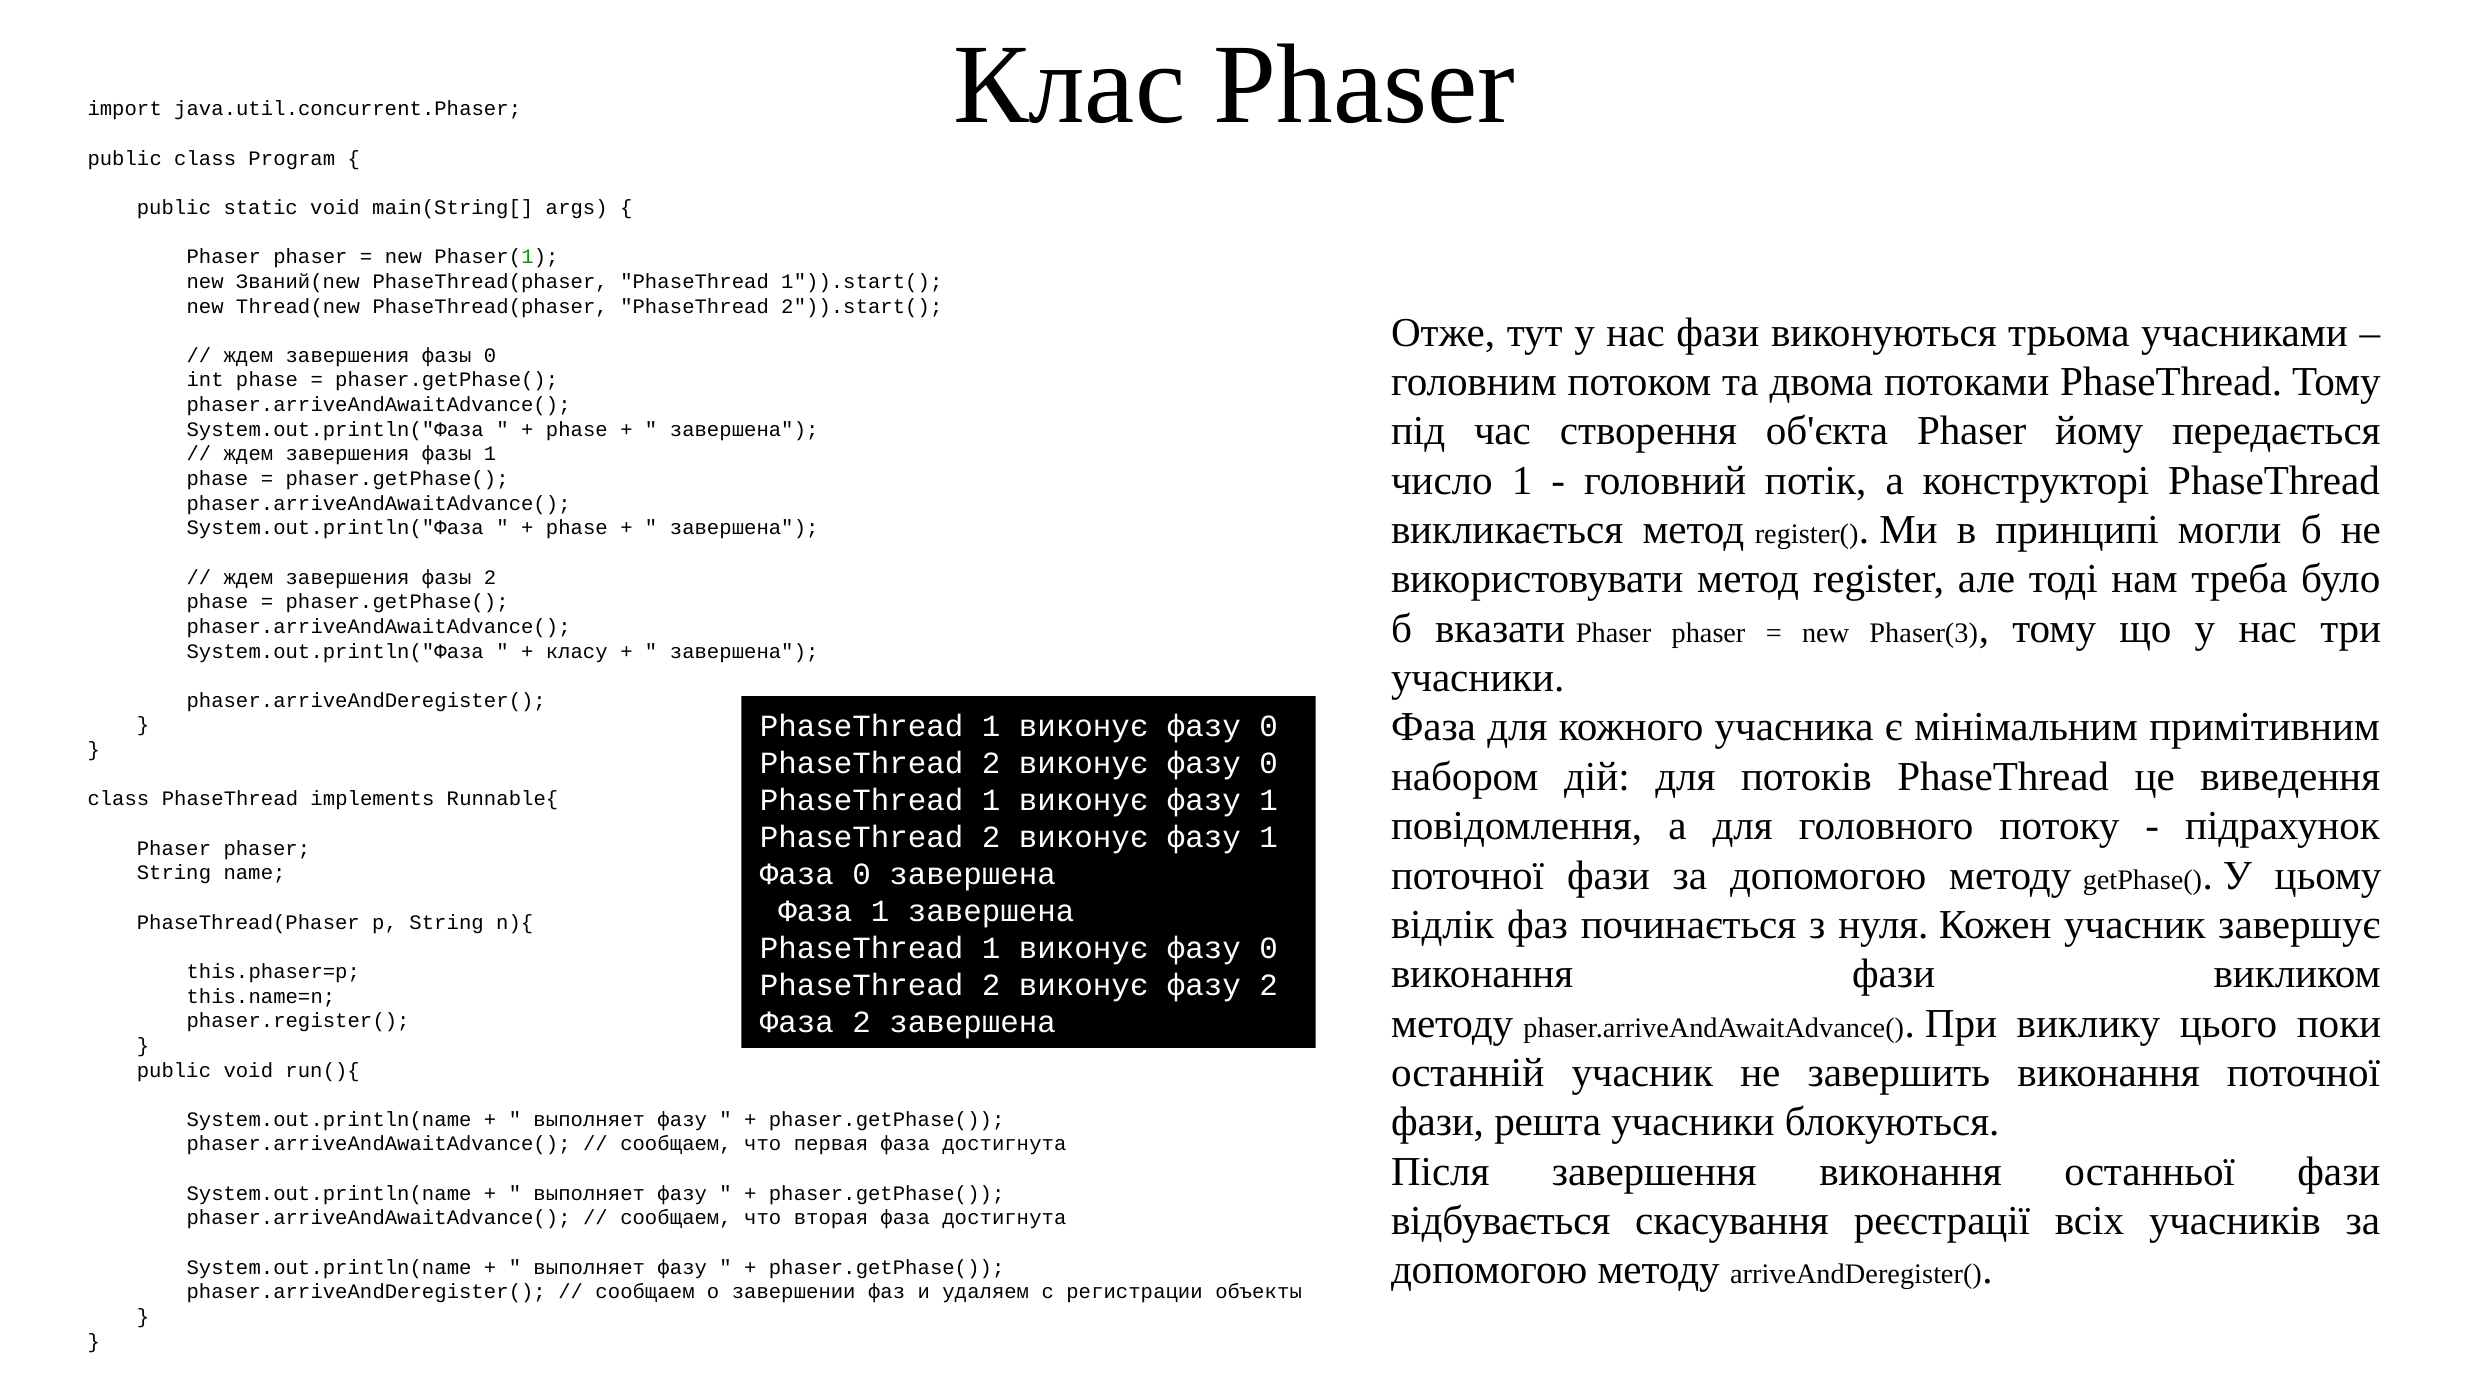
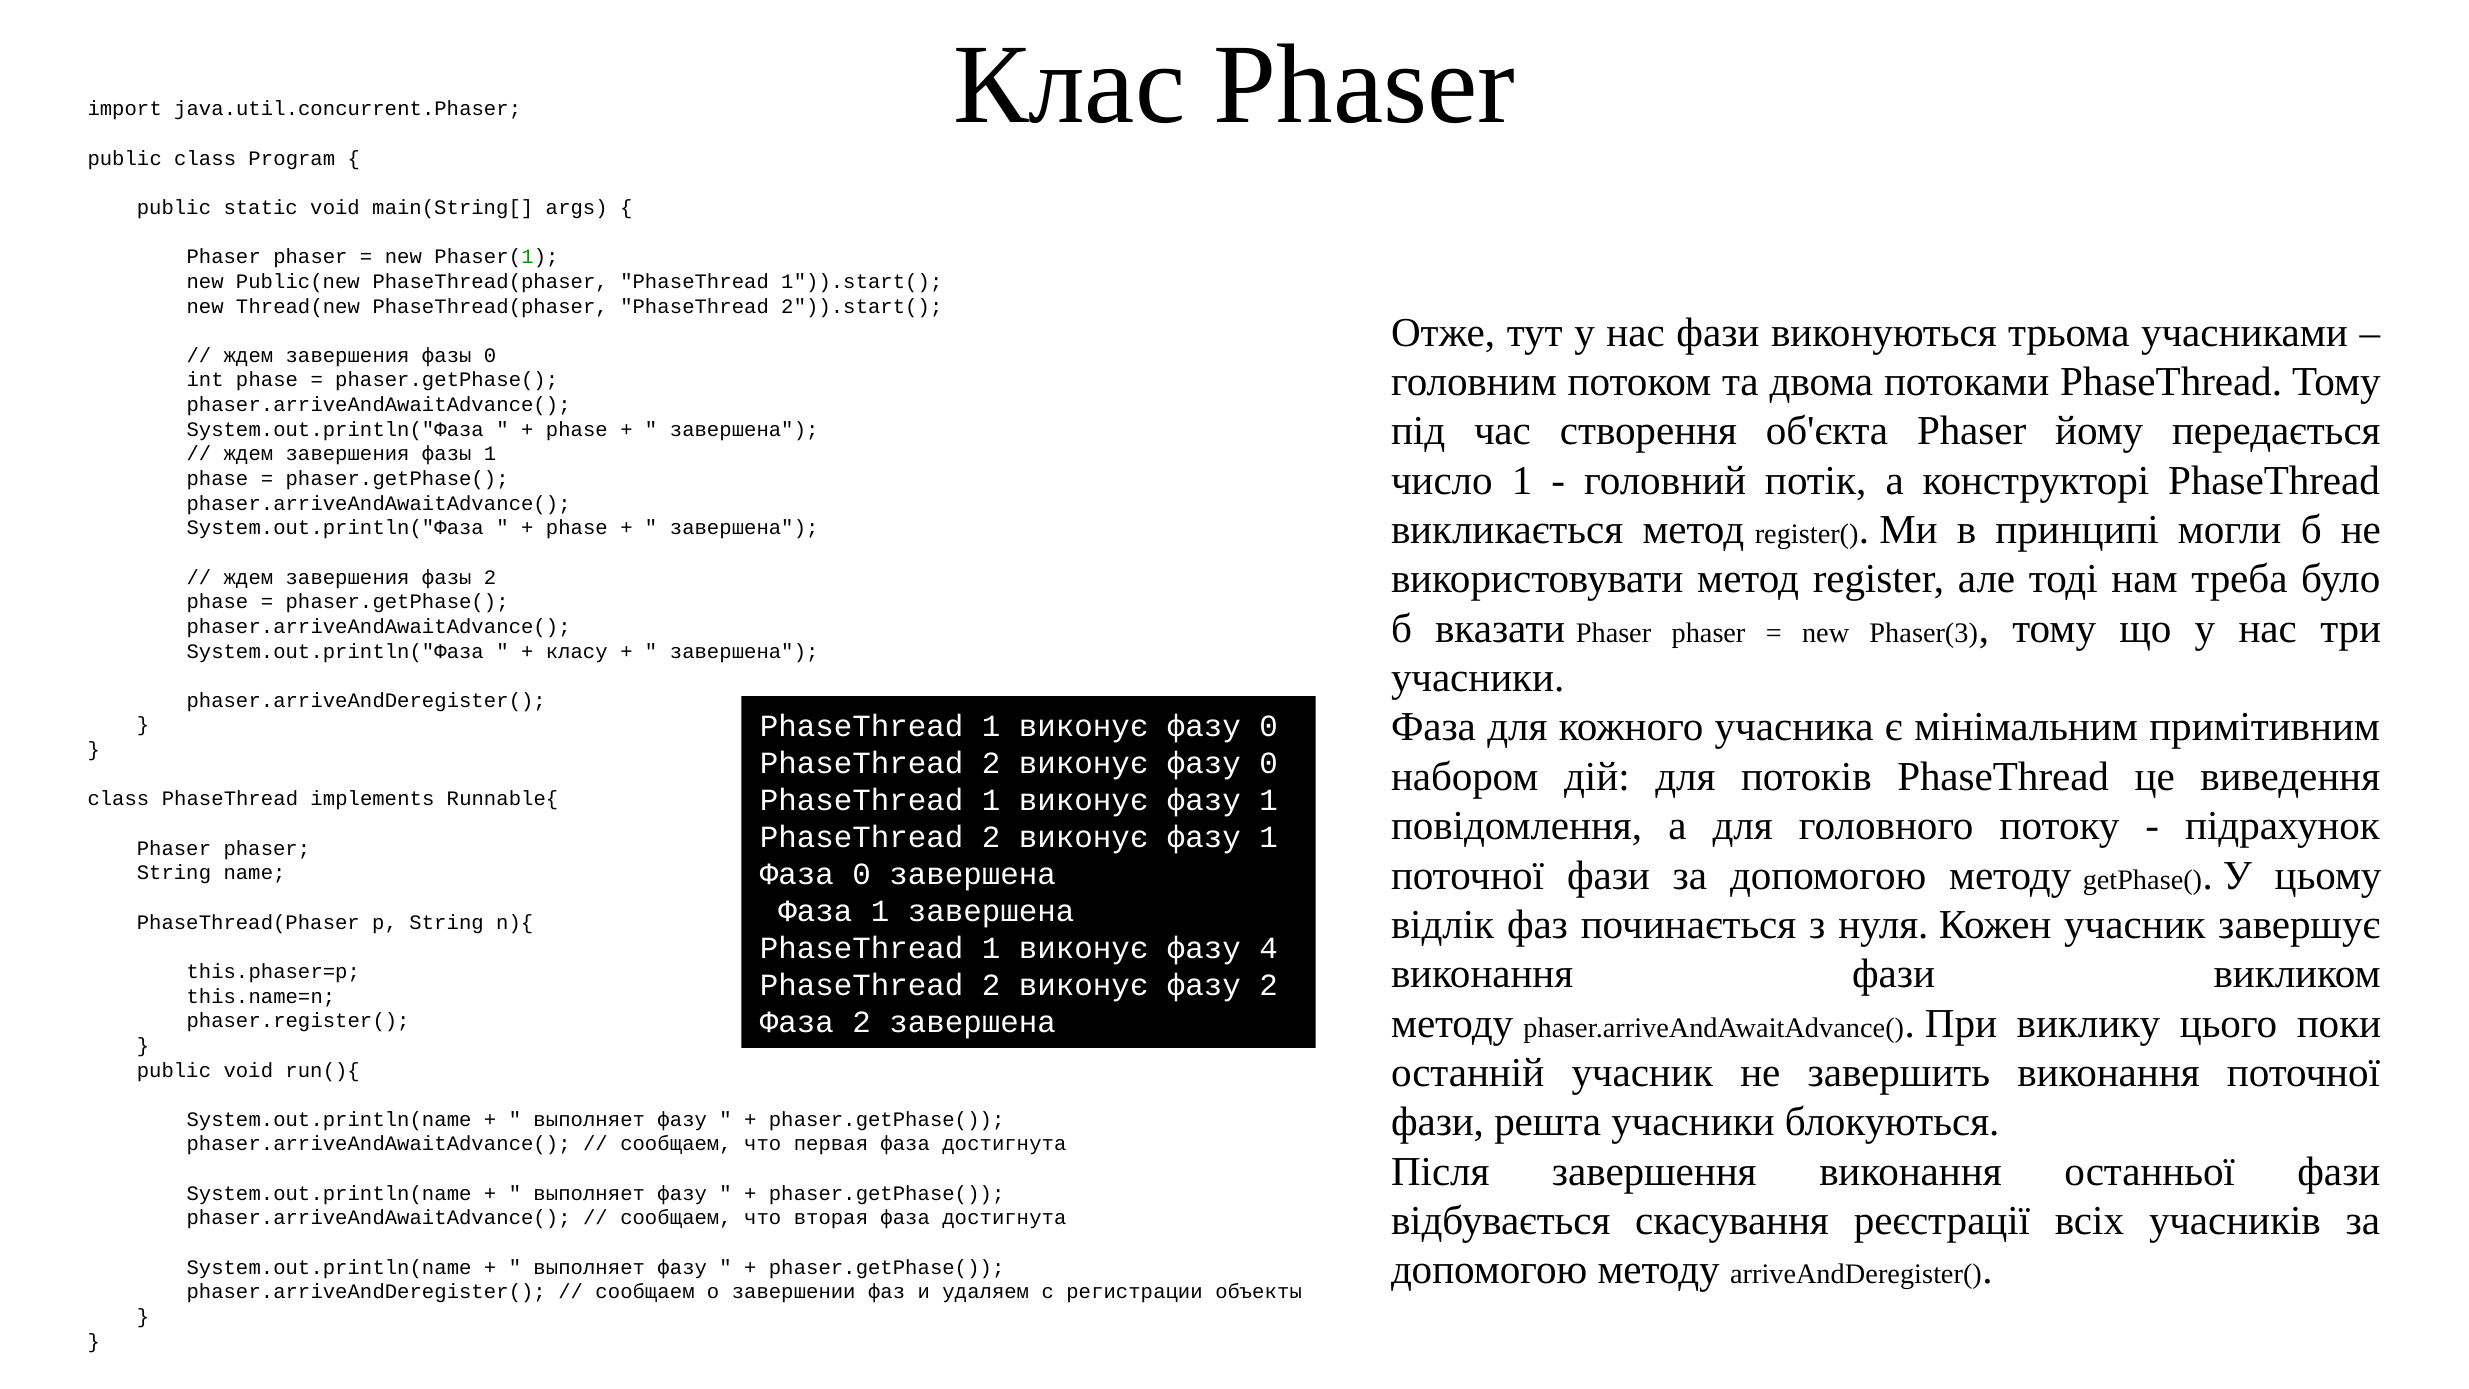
Званий(new: Званий(new -> Public(new
0 at (1269, 948): 0 -> 4
